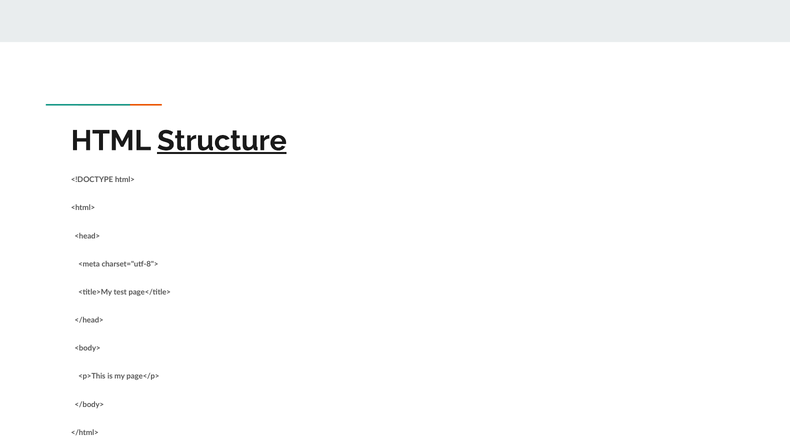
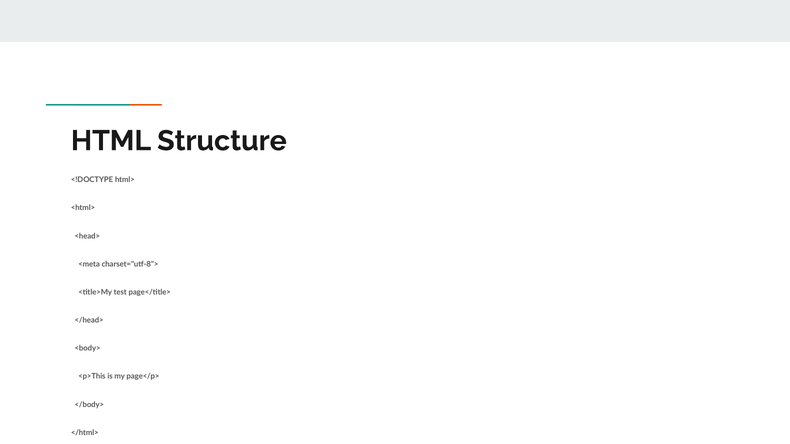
Structure underline: present -> none
